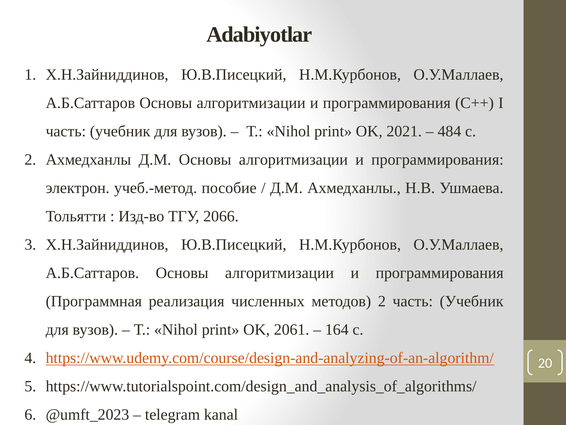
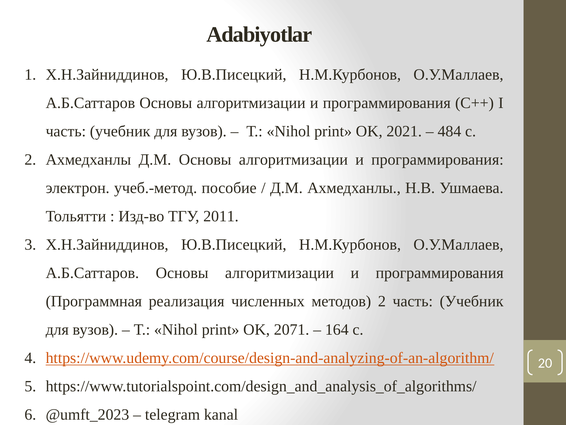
2066: 2066 -> 2011
2061: 2061 -> 2071
